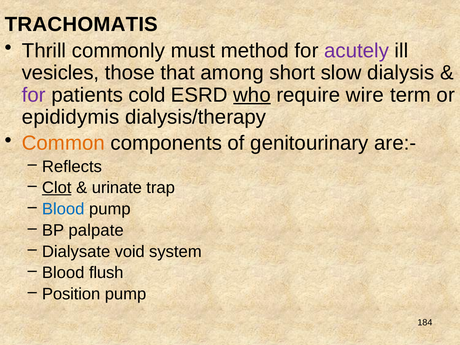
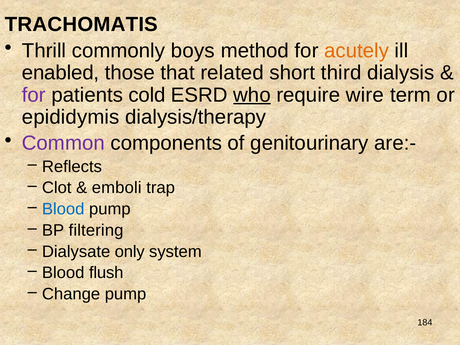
must: must -> boys
acutely colour: purple -> orange
vesicles: vesicles -> enabled
among: among -> related
slow: slow -> third
Common colour: orange -> purple
Clot underline: present -> none
urinate: urinate -> emboli
palpate: palpate -> filtering
void: void -> only
Position: Position -> Change
